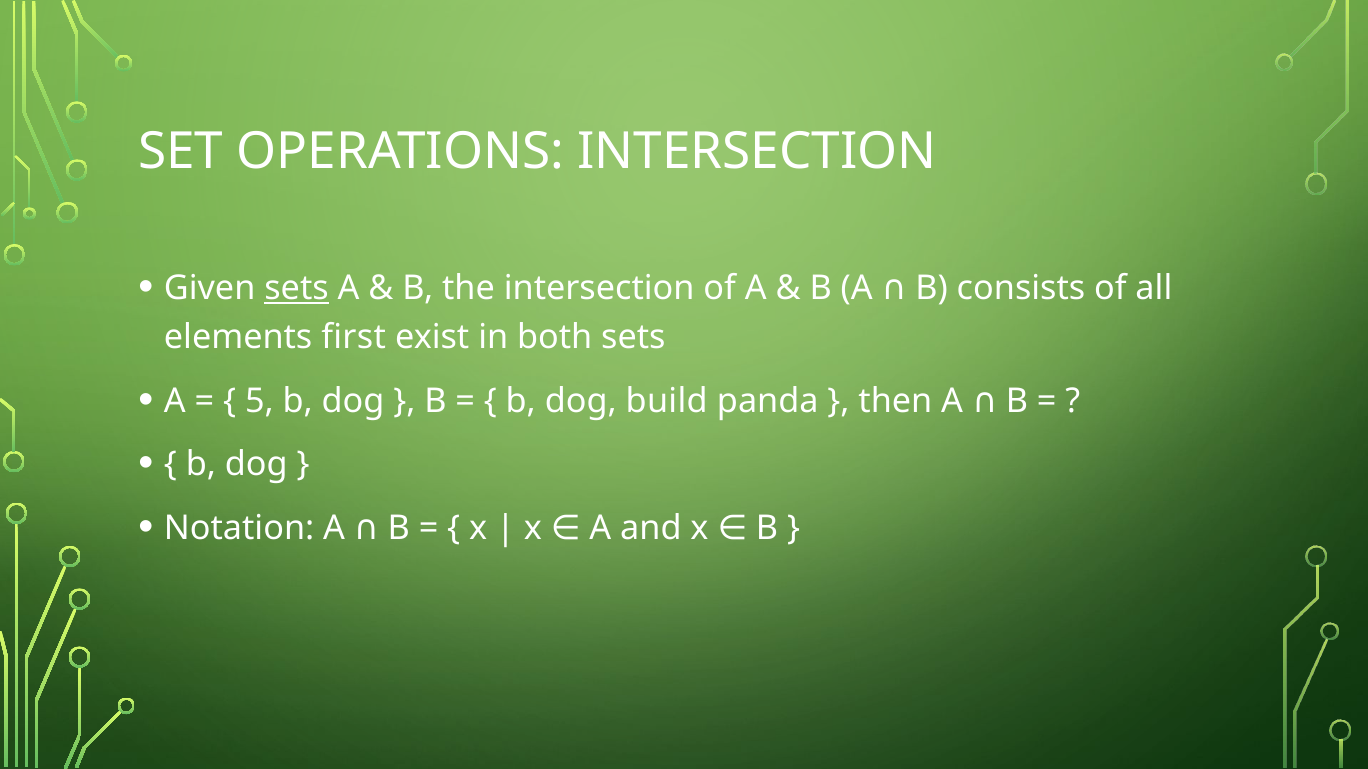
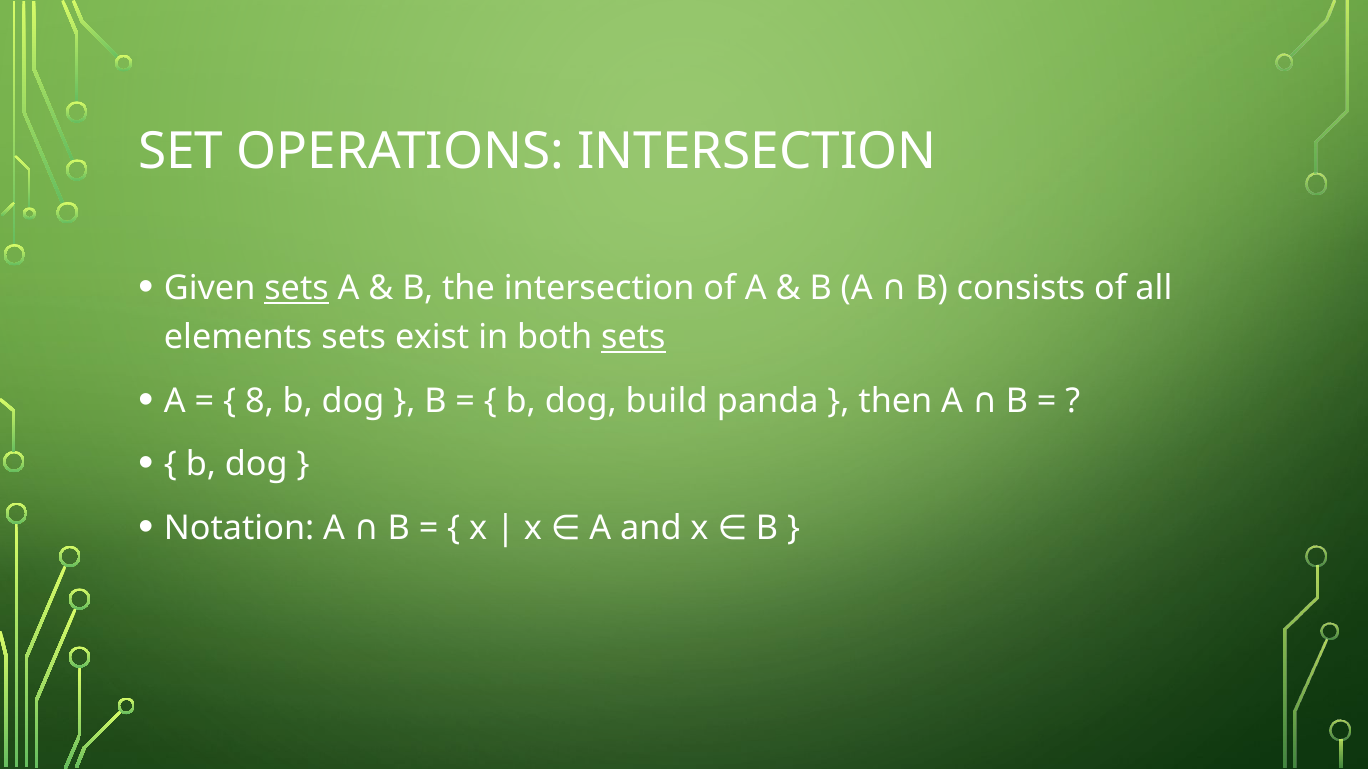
elements first: first -> sets
sets at (633, 338) underline: none -> present
5: 5 -> 8
